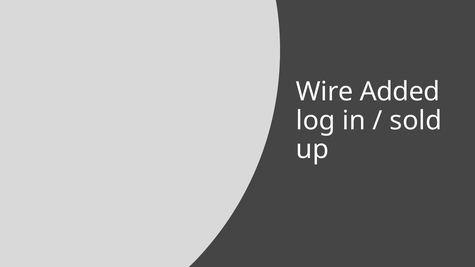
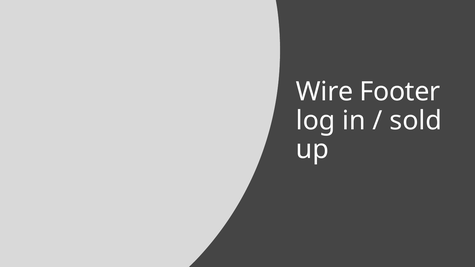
Added: Added -> Footer
